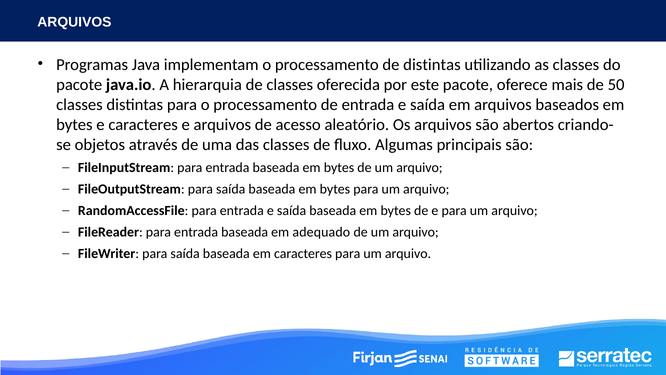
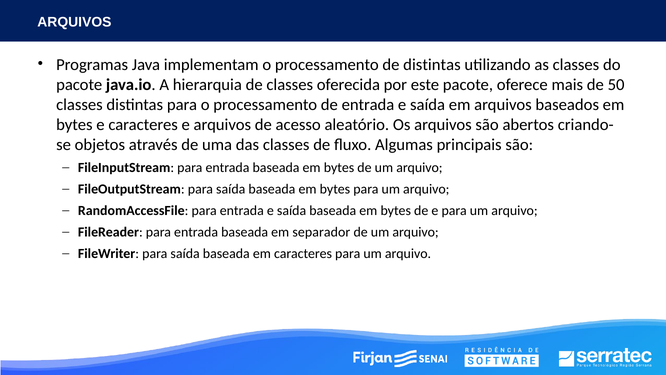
adequado: adequado -> separador
